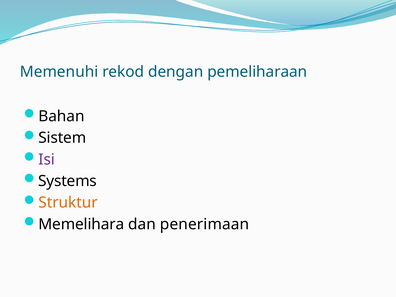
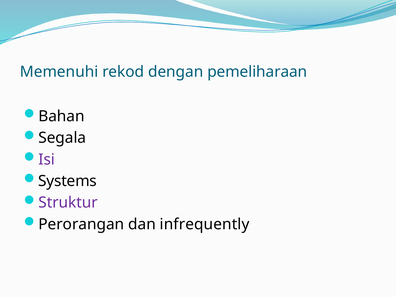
Sistem: Sistem -> Segala
Struktur colour: orange -> purple
Memelihara: Memelihara -> Perorangan
penerimaan: penerimaan -> infrequently
